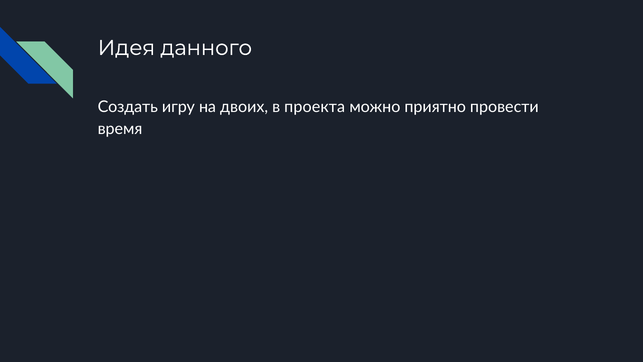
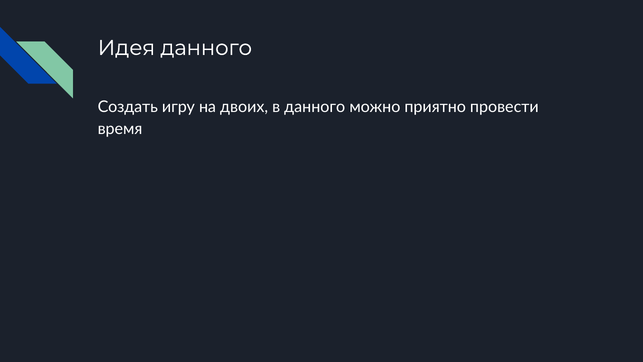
в проекта: проекта -> данного
